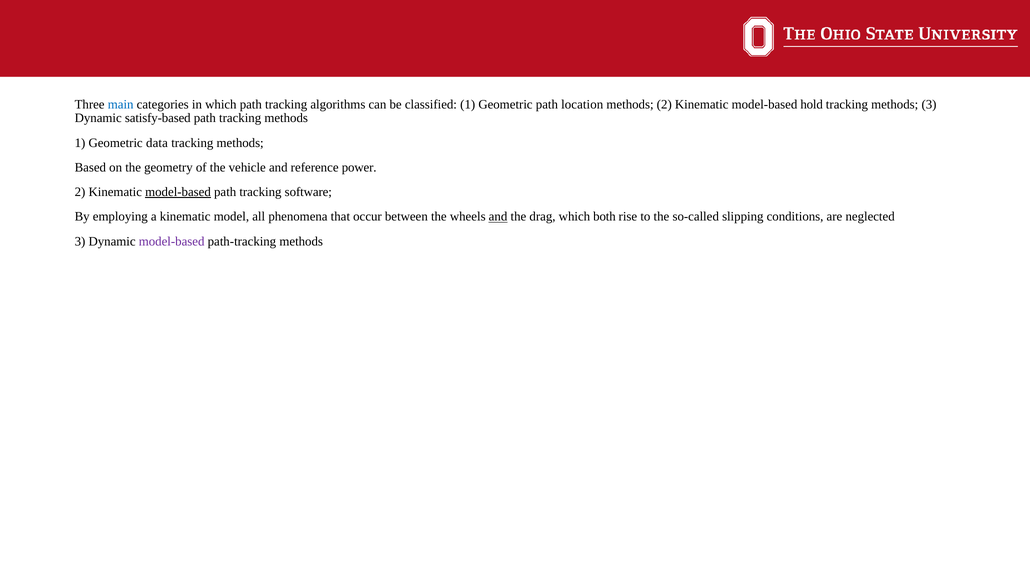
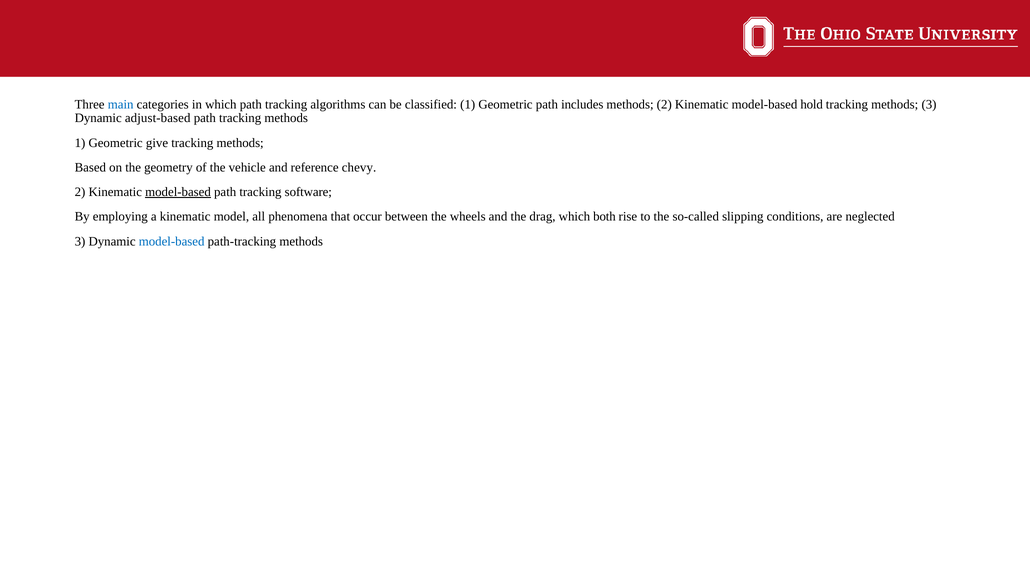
location: location -> includes
satisfy-based: satisfy-based -> adjust-based
data: data -> give
power: power -> chevy
and at (498, 217) underline: present -> none
model-based at (172, 241) colour: purple -> blue
